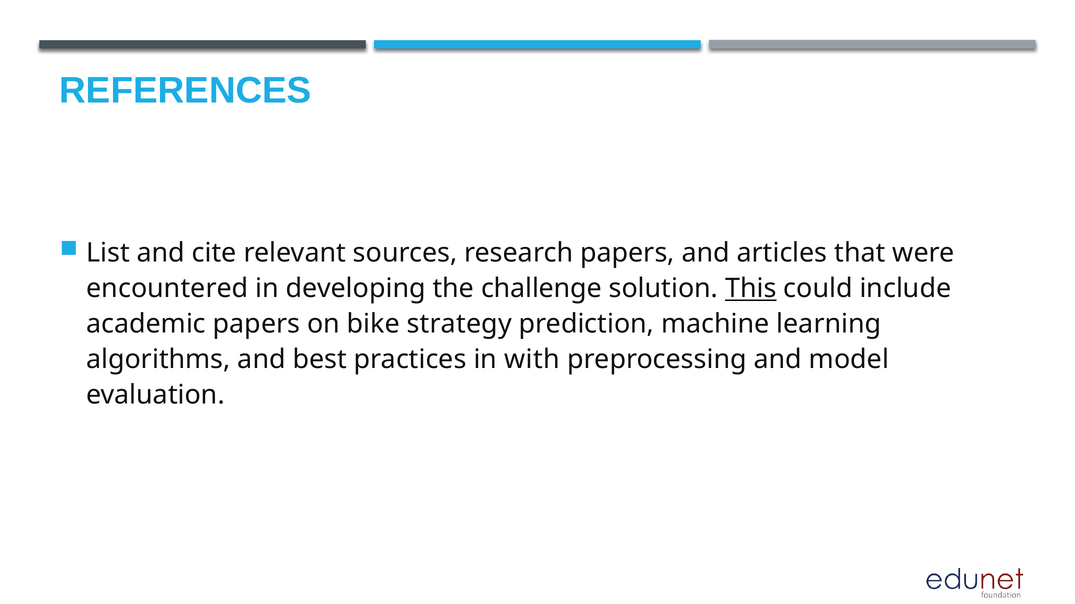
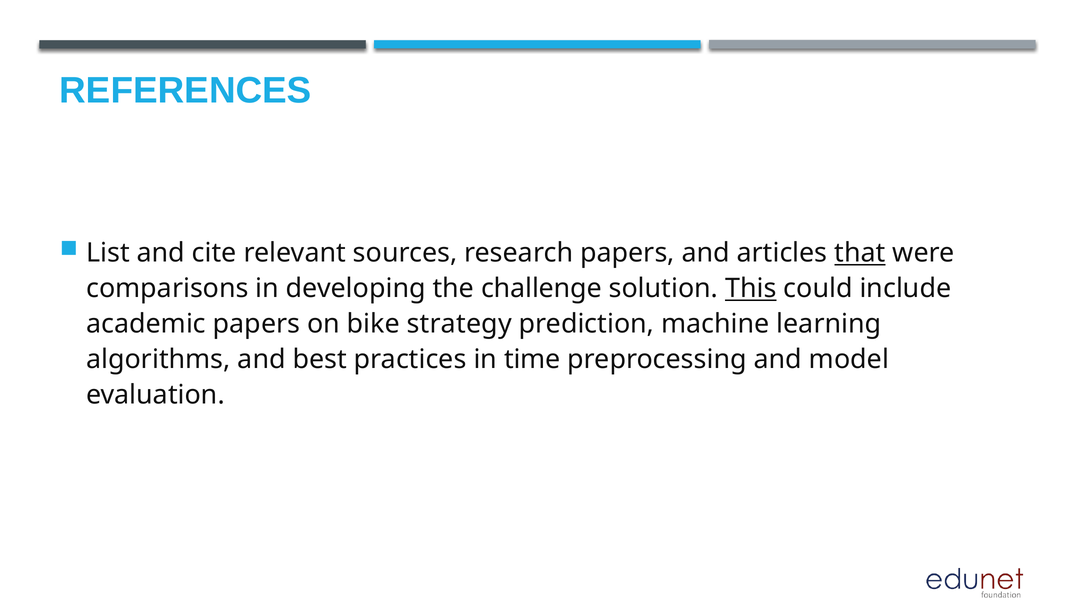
that underline: none -> present
encountered: encountered -> comparisons
with: with -> time
